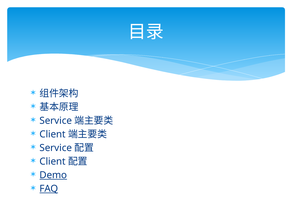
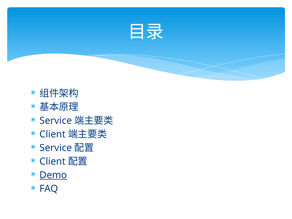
FAQ underline: present -> none
